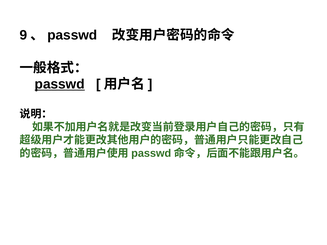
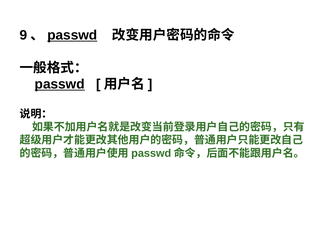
passwd at (72, 35) underline: none -> present
